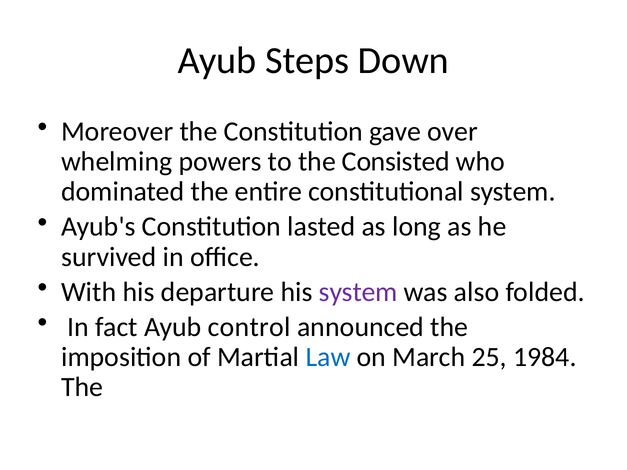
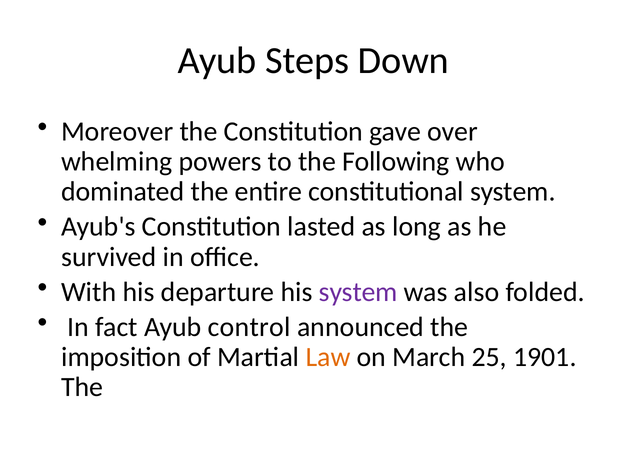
Consisted: Consisted -> Following
Law colour: blue -> orange
1984: 1984 -> 1901
